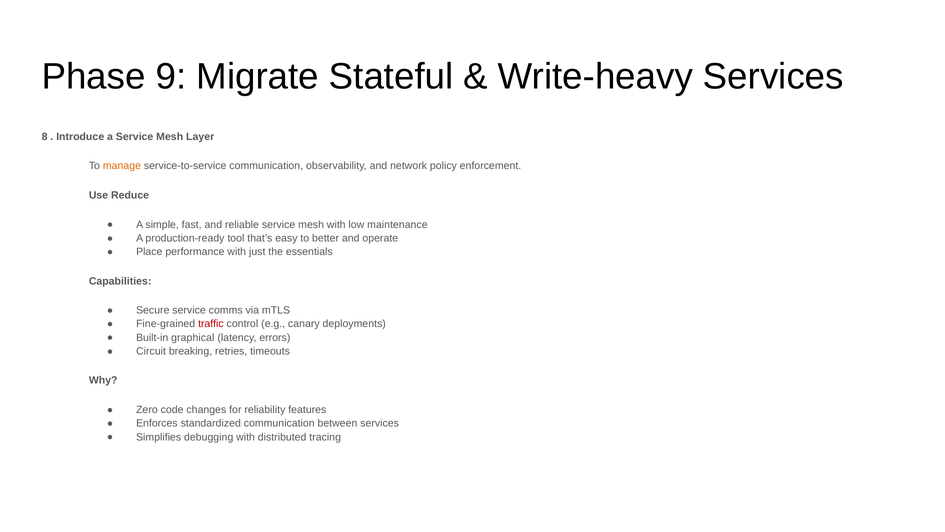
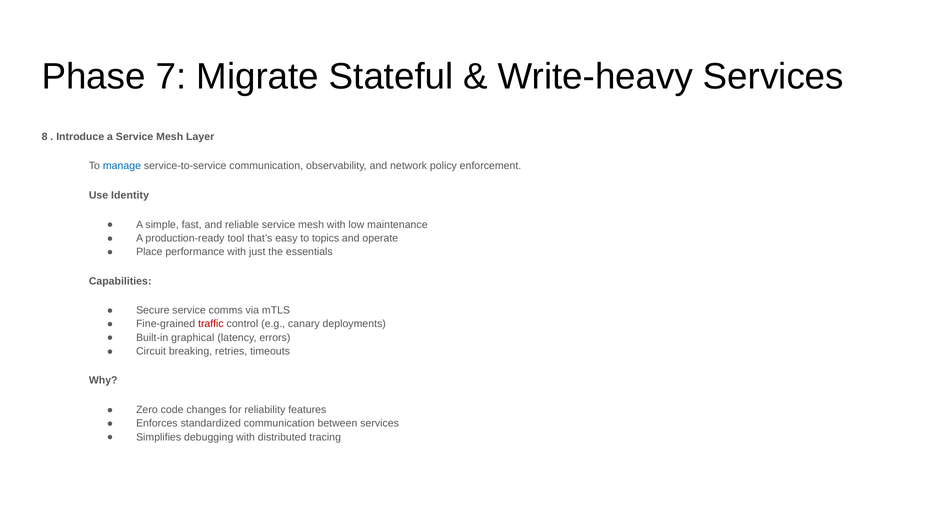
9: 9 -> 7
manage colour: orange -> blue
Reduce: Reduce -> Identity
better: better -> topics
